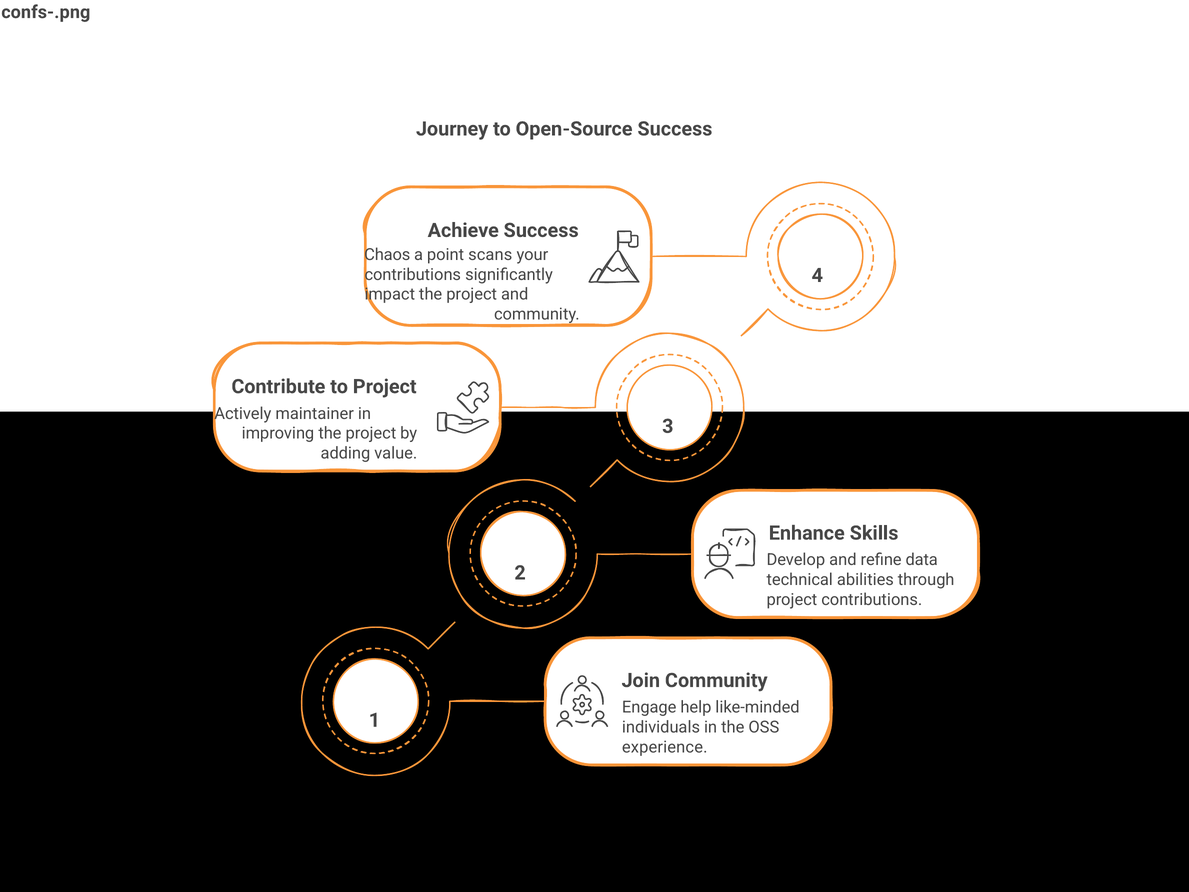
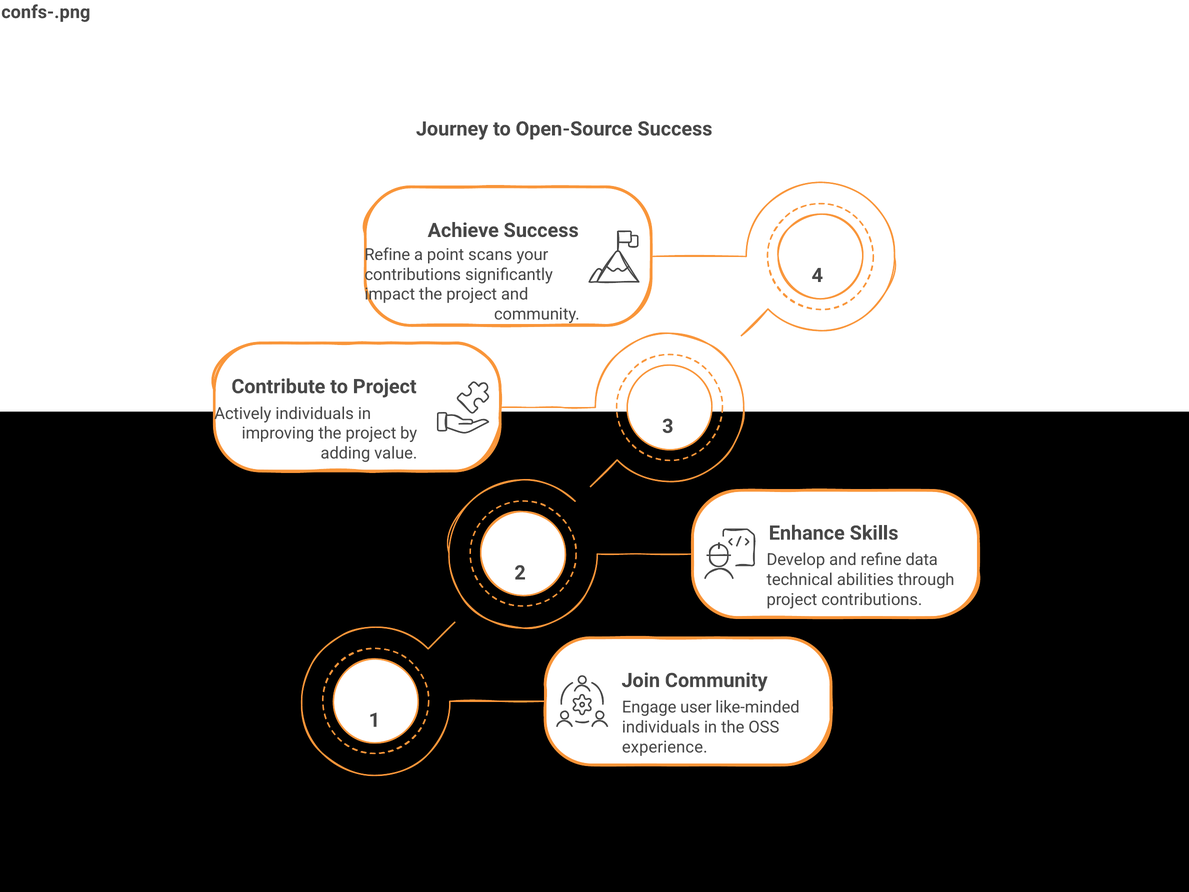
Chaos at (387, 255): Chaos -> Refine
Actively maintainer: maintainer -> individuals
help: help -> user
